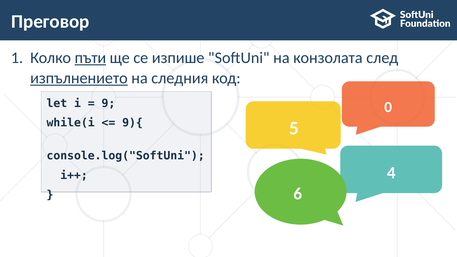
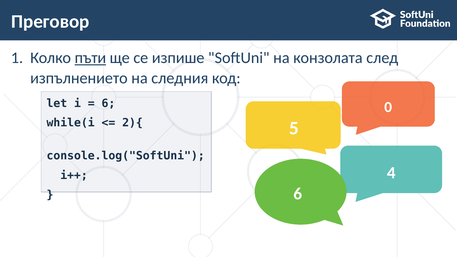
изпълнението underline: present -> none
9 at (108, 103): 9 -> 6
9){: 9){ -> 2){
